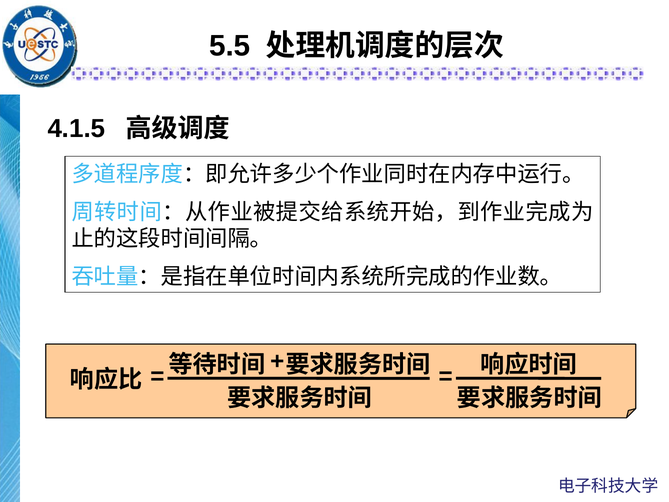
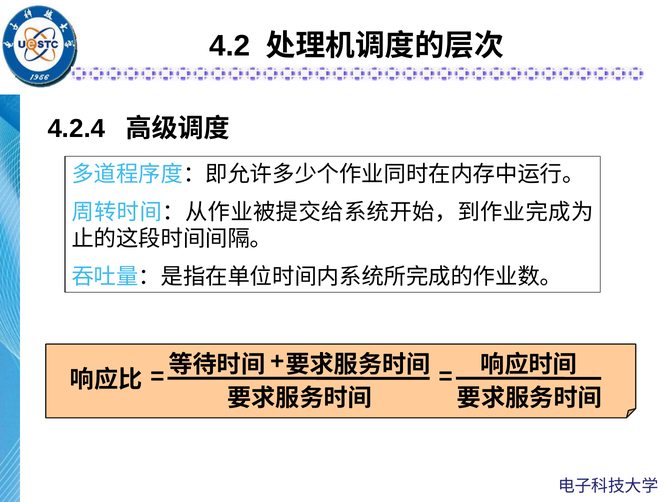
5.5: 5.5 -> 4.2
4.1.5: 4.1.5 -> 4.2.4
